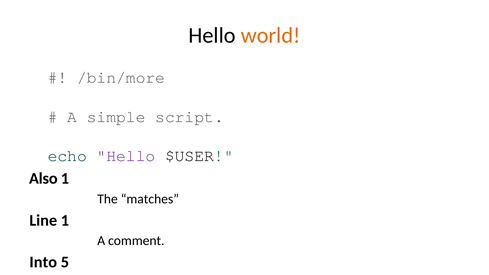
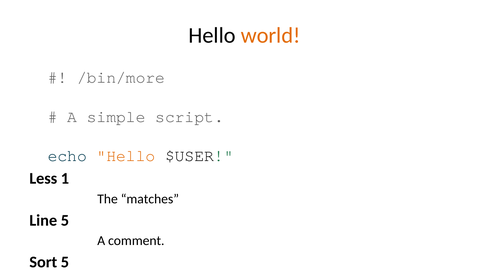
Hello at (126, 156) colour: purple -> orange
Also: Also -> Less
Line 1: 1 -> 5
Into: Into -> Sort
